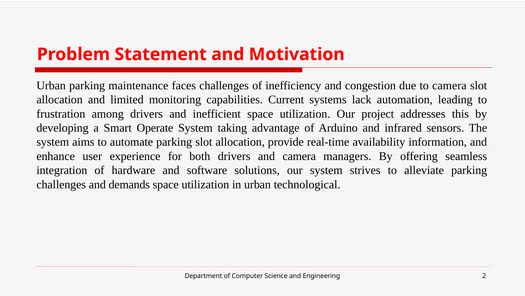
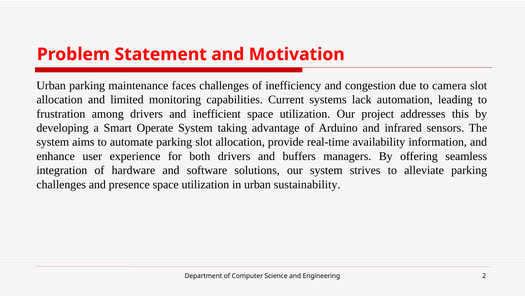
and camera: camera -> buffers
demands: demands -> presence
technological: technological -> sustainability
